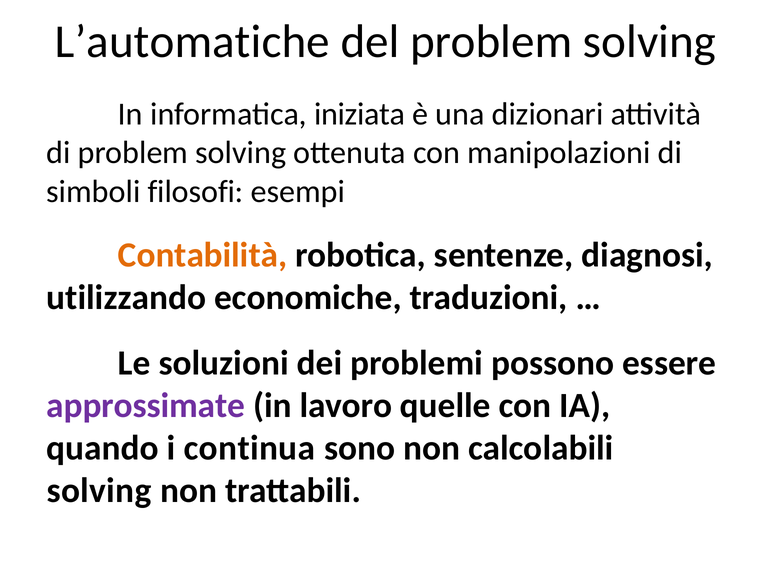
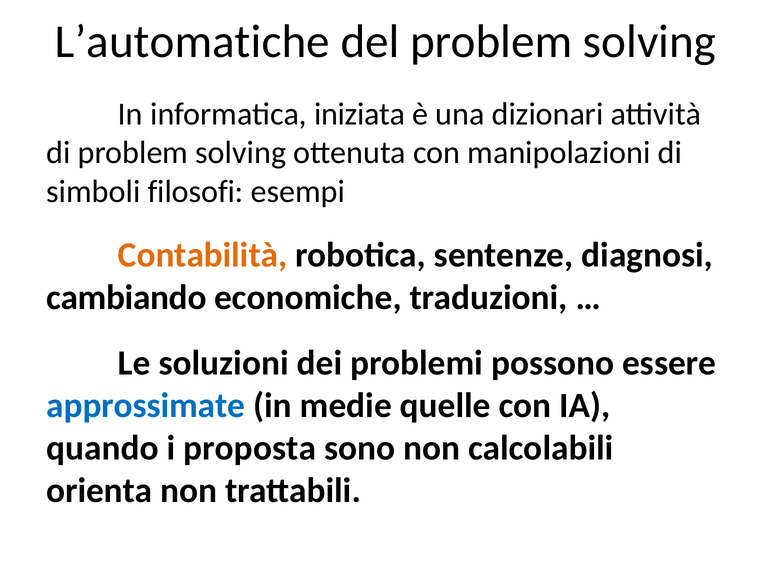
utilizzando: utilizzando -> cambiando
approssimate colour: purple -> blue
lavoro: lavoro -> medie
continua: continua -> proposta
solving at (99, 490): solving -> orienta
